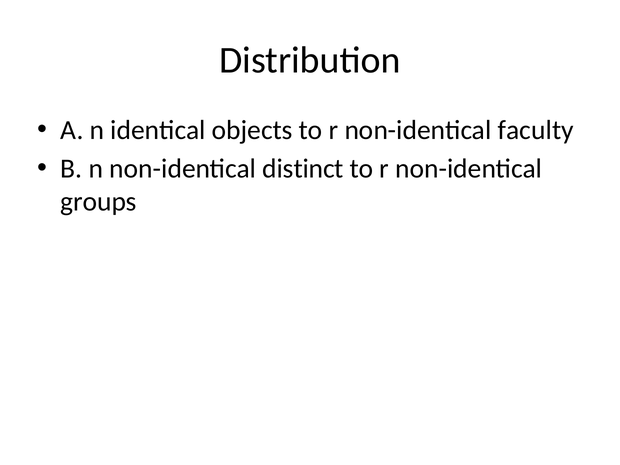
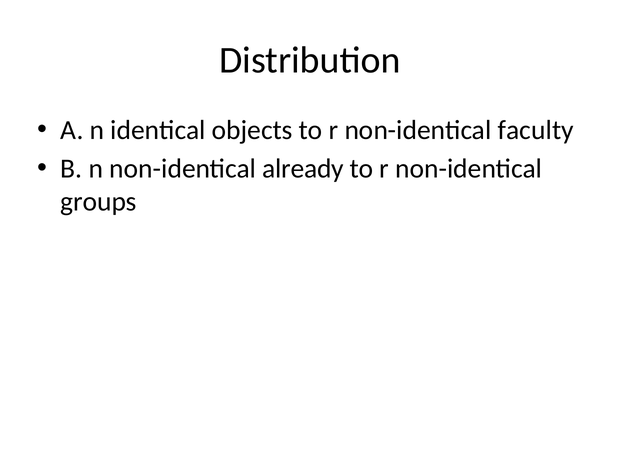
distinct: distinct -> already
